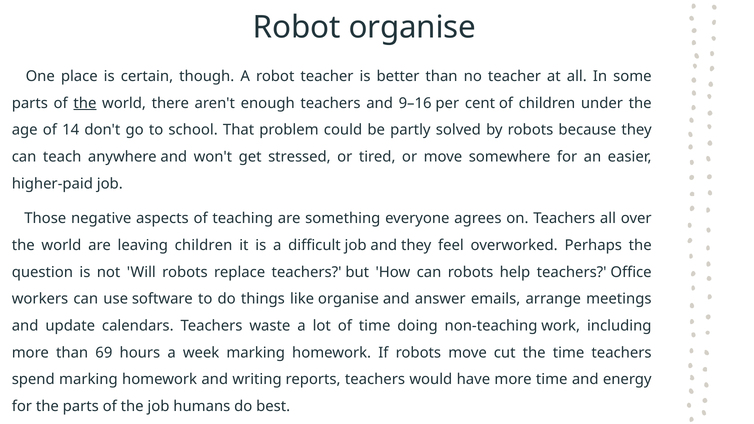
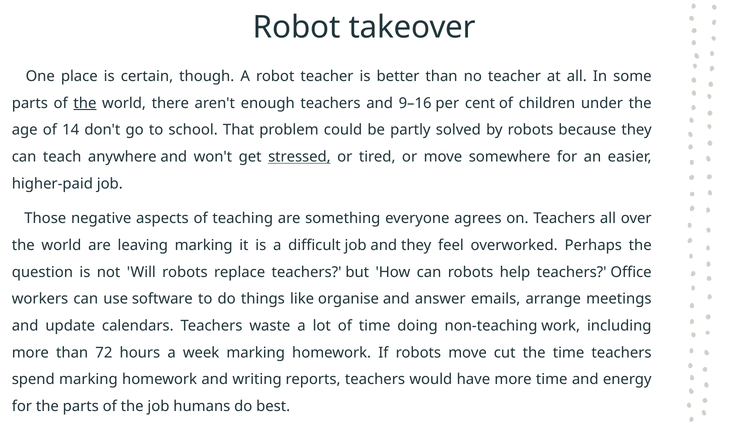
Robot organise: organise -> takeover
stressed underline: none -> present
leaving children: children -> marking
69: 69 -> 72
